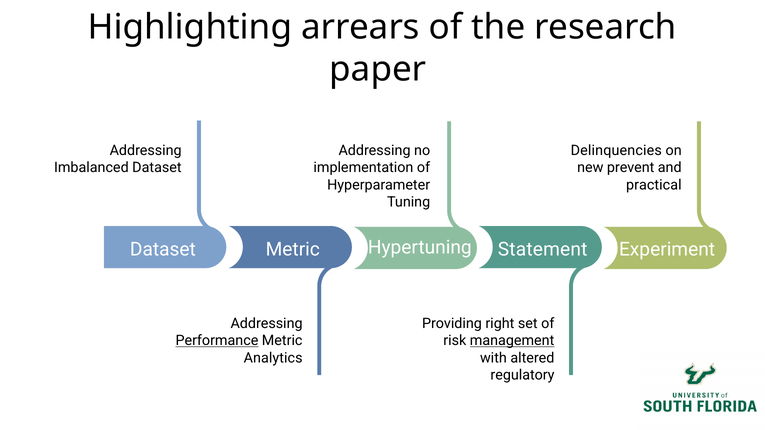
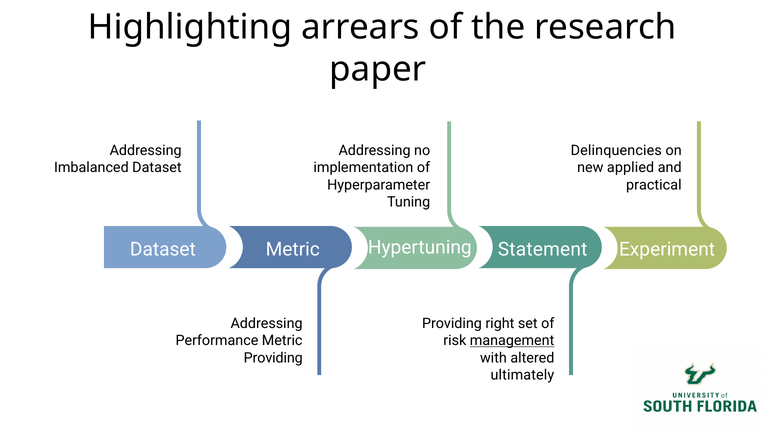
prevent: prevent -> applied
Performance underline: present -> none
Analytics at (273, 358): Analytics -> Providing
regulatory: regulatory -> ultimately
